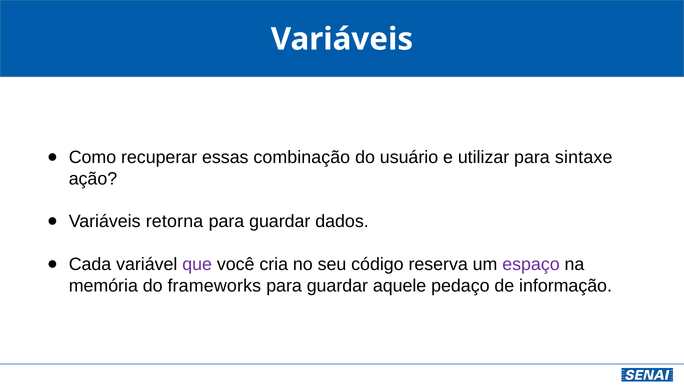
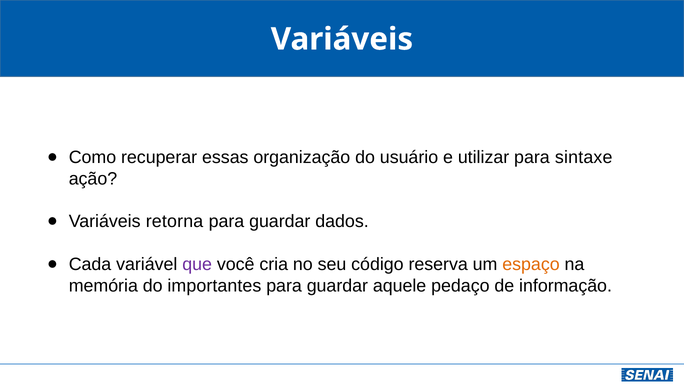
combinação: combinação -> organização
espaço colour: purple -> orange
frameworks: frameworks -> importantes
